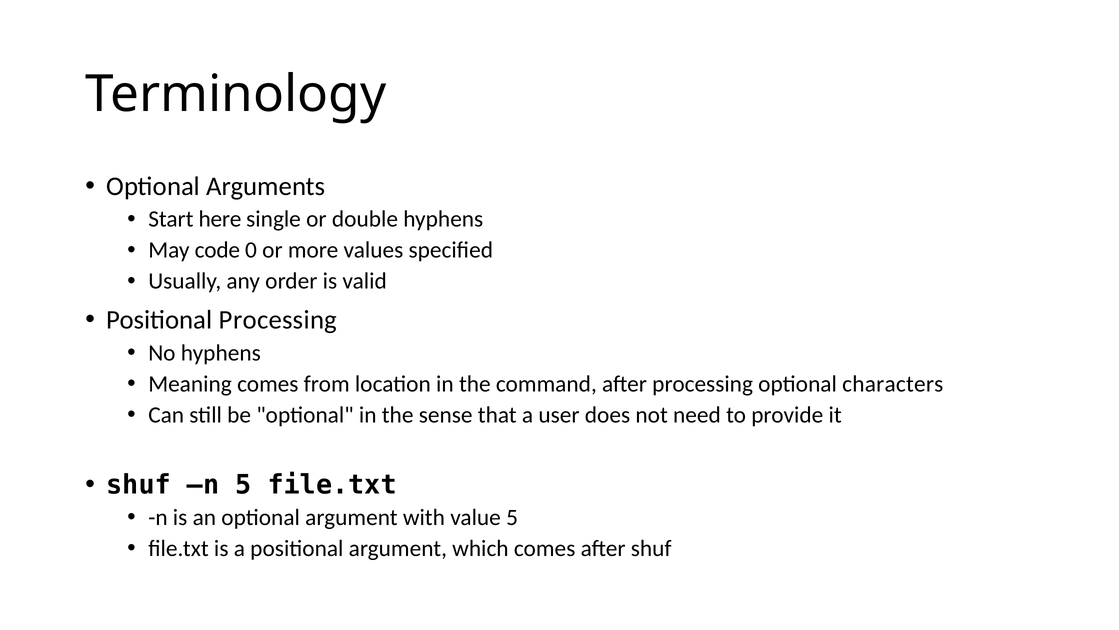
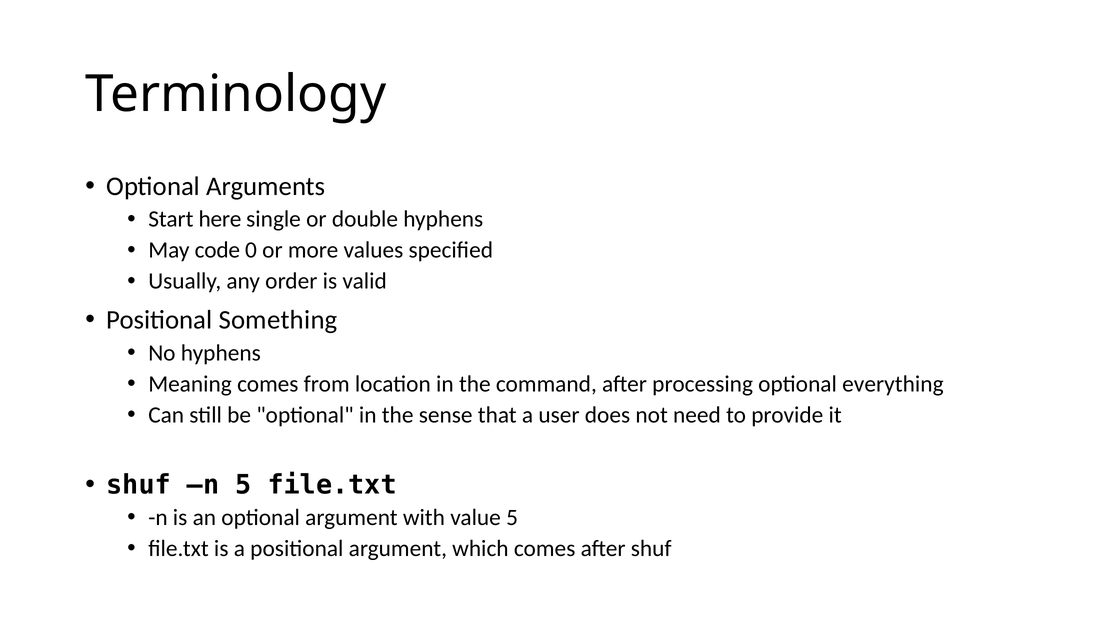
Positional Processing: Processing -> Something
characters: characters -> everything
